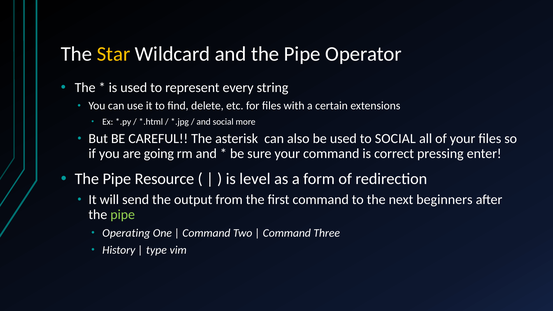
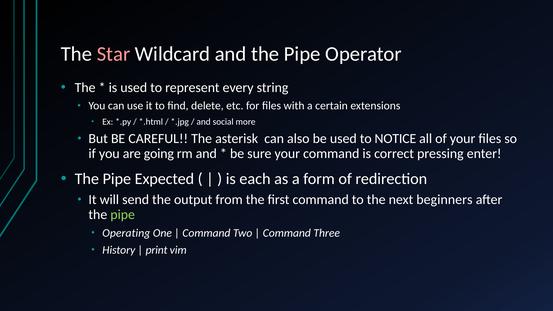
Star colour: yellow -> pink
to SOCIAL: SOCIAL -> NOTICE
Resource: Resource -> Expected
level: level -> each
type: type -> print
